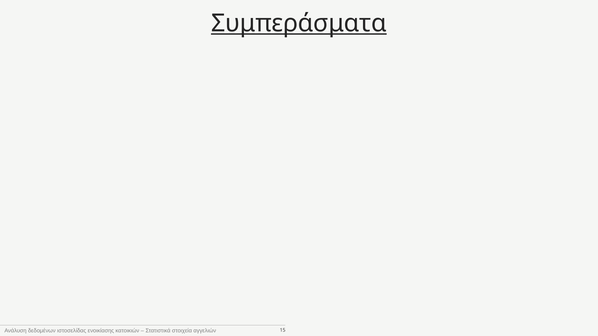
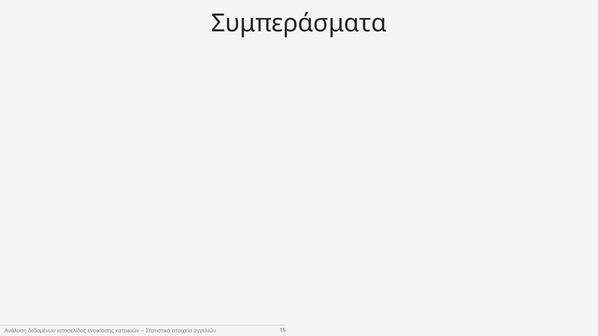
Συμπεράσματα underline: present -> none
